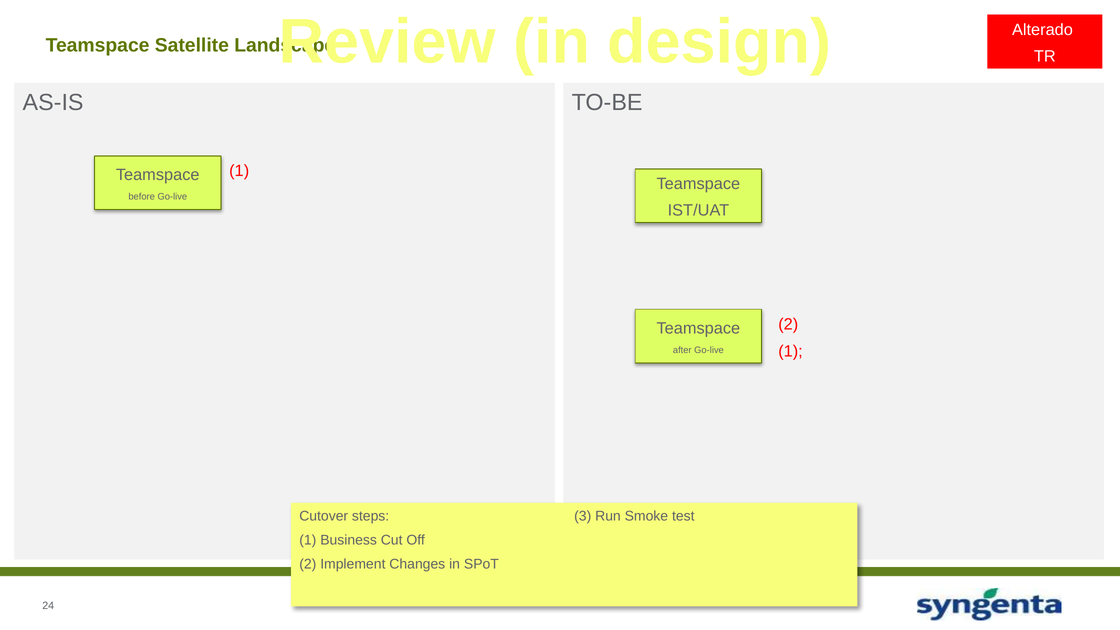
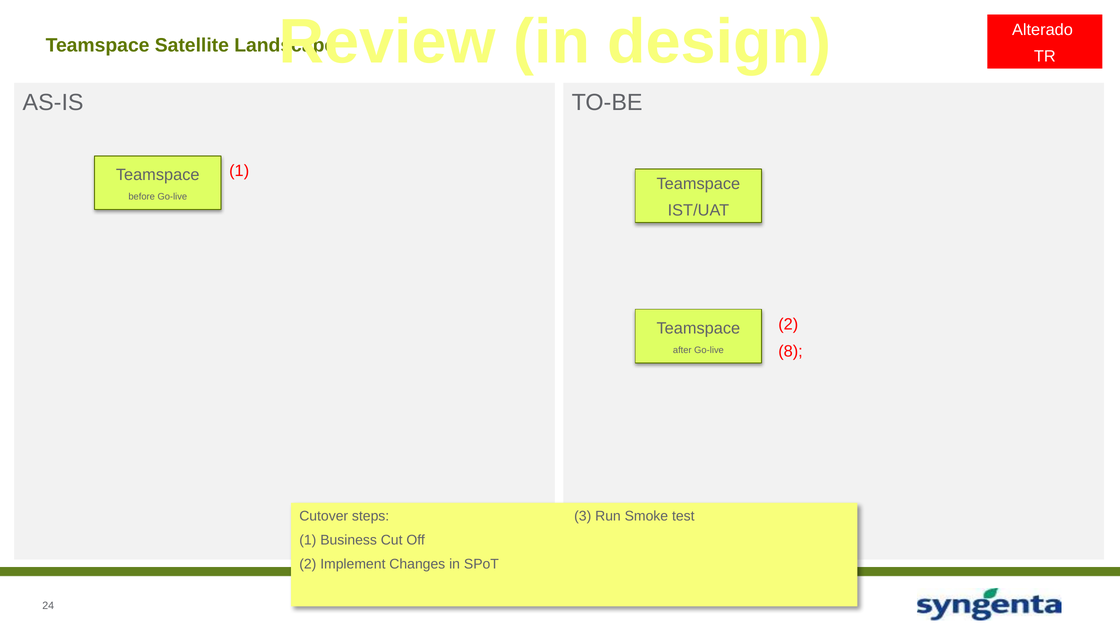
1 at (791, 351): 1 -> 8
